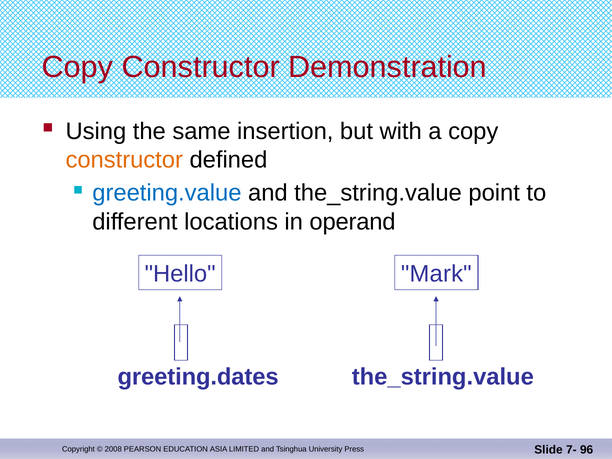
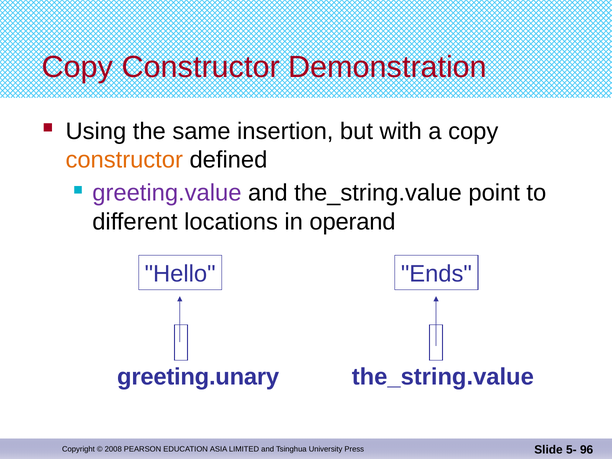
greeting.value colour: blue -> purple
Mark: Mark -> Ends
greeting.dates: greeting.dates -> greeting.unary
7-: 7- -> 5-
